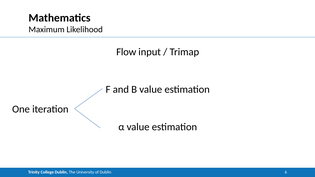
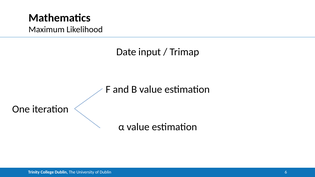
Flow: Flow -> Date
